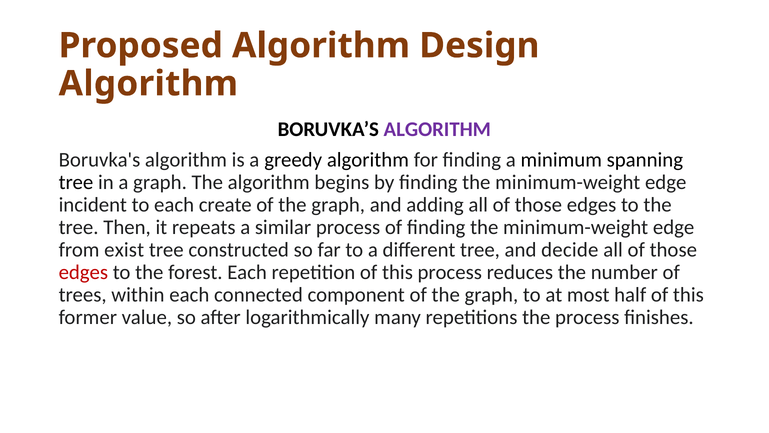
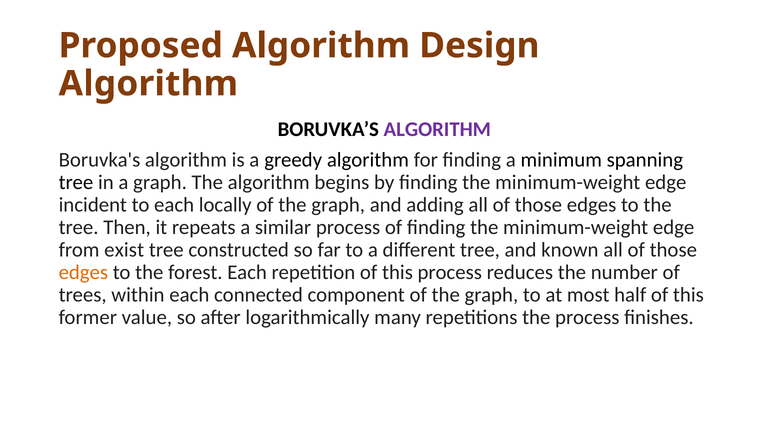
create: create -> locally
decide: decide -> known
edges at (83, 272) colour: red -> orange
